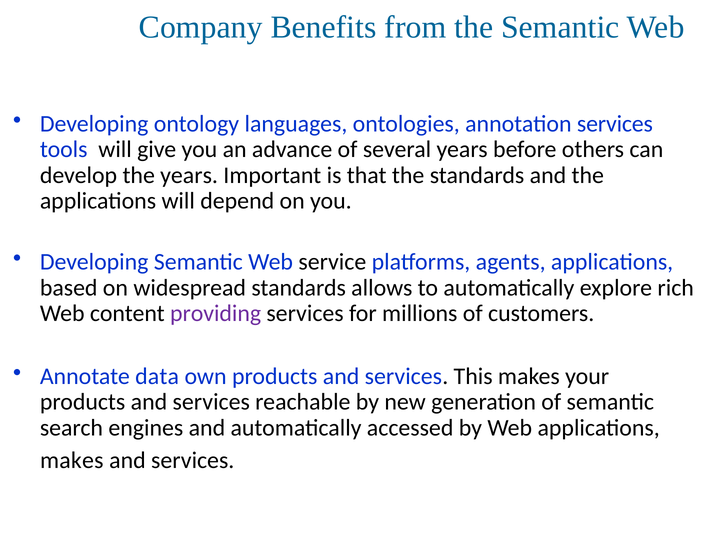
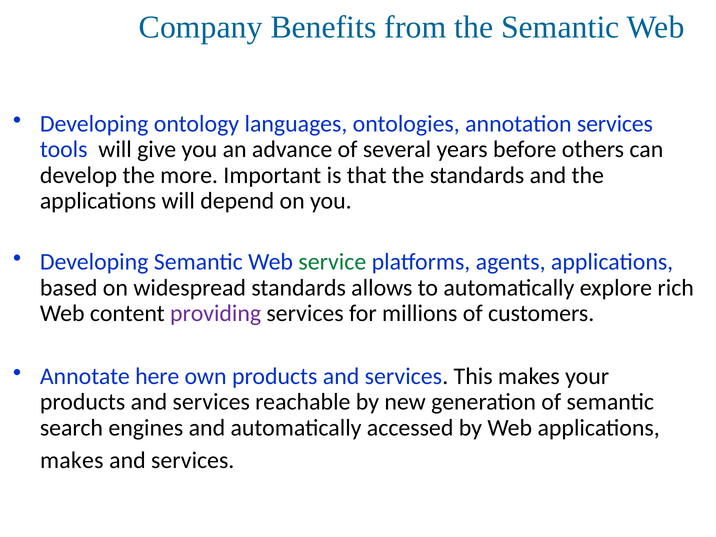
the years: years -> more
service colour: black -> green
data: data -> here
